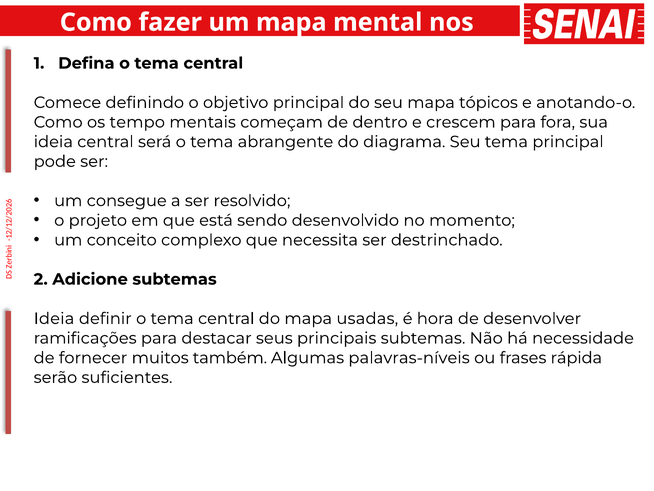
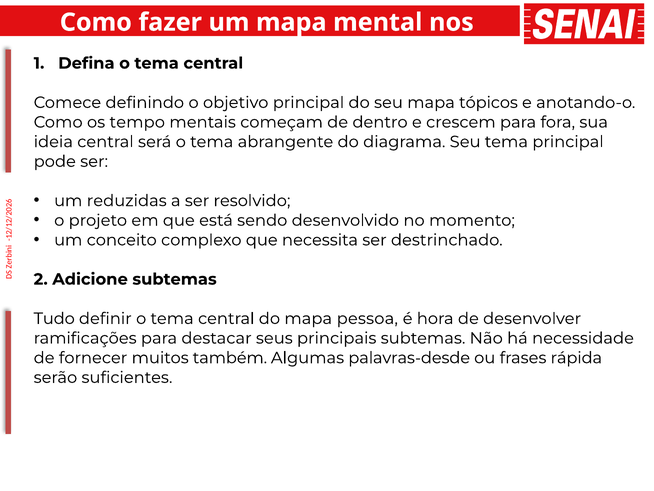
consegue: consegue -> reduzidas
Ideia at (54, 318): Ideia -> Tudo
usadas: usadas -> pessoa
palavras-níveis: palavras-níveis -> palavras-desde
